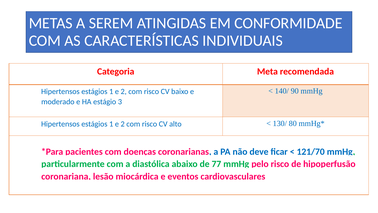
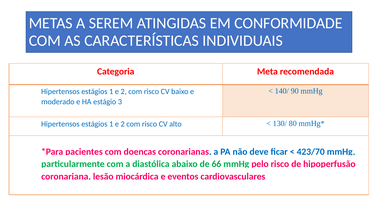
121/70: 121/70 -> 423/70
77: 77 -> 66
